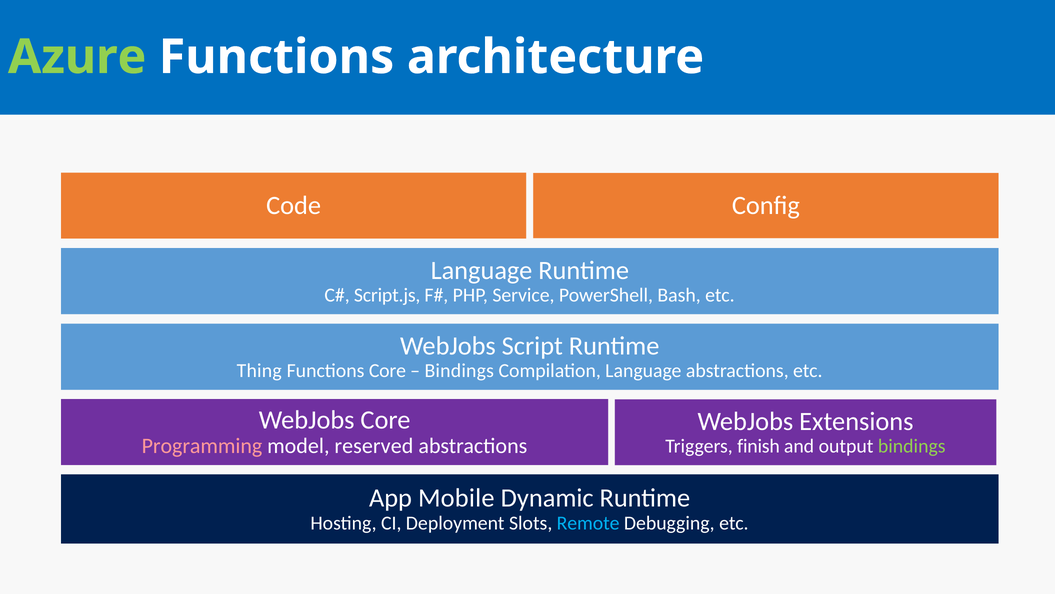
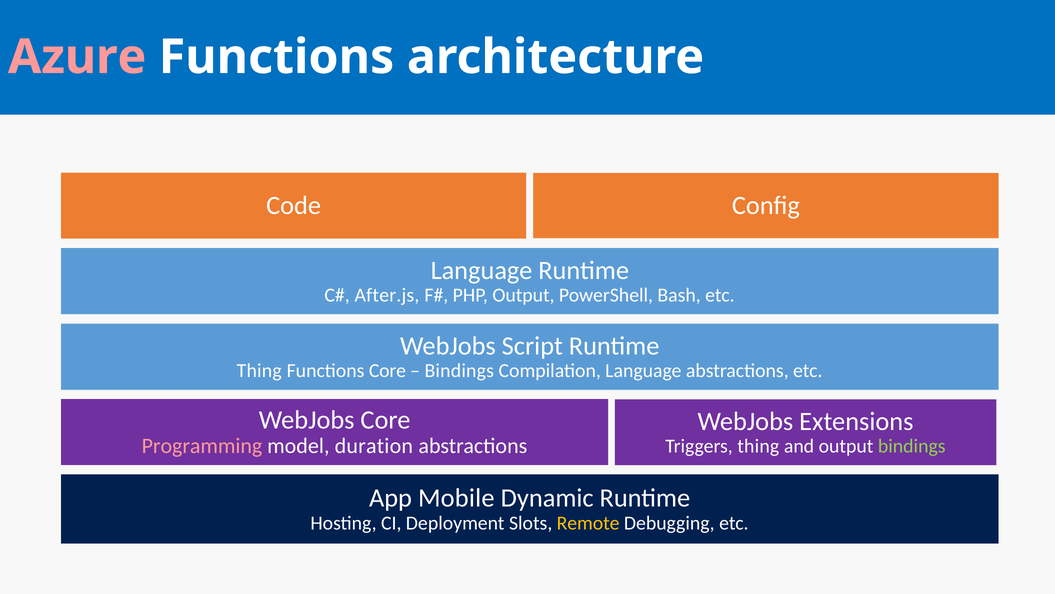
Azure colour: light green -> pink
Script.js: Script.js -> After.js
PHP Service: Service -> Output
reserved: reserved -> duration
Triggers finish: finish -> thing
Remote colour: light blue -> yellow
